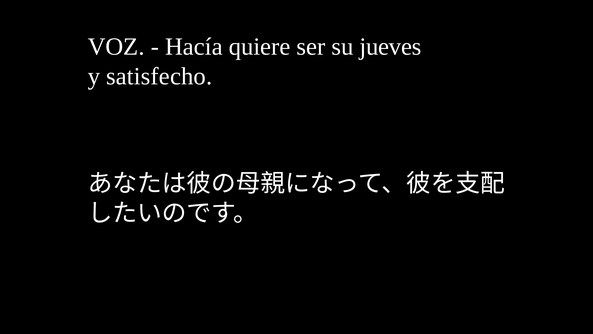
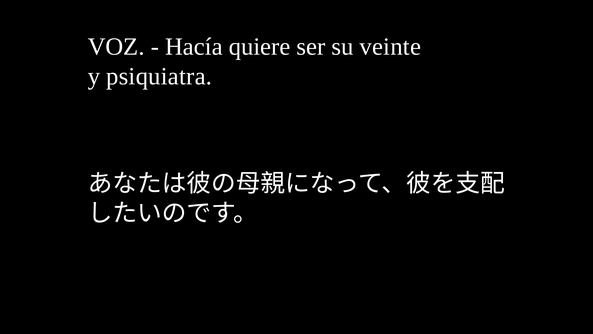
jueves: jueves -> veinte
satisfecho: satisfecho -> psiquiatra
